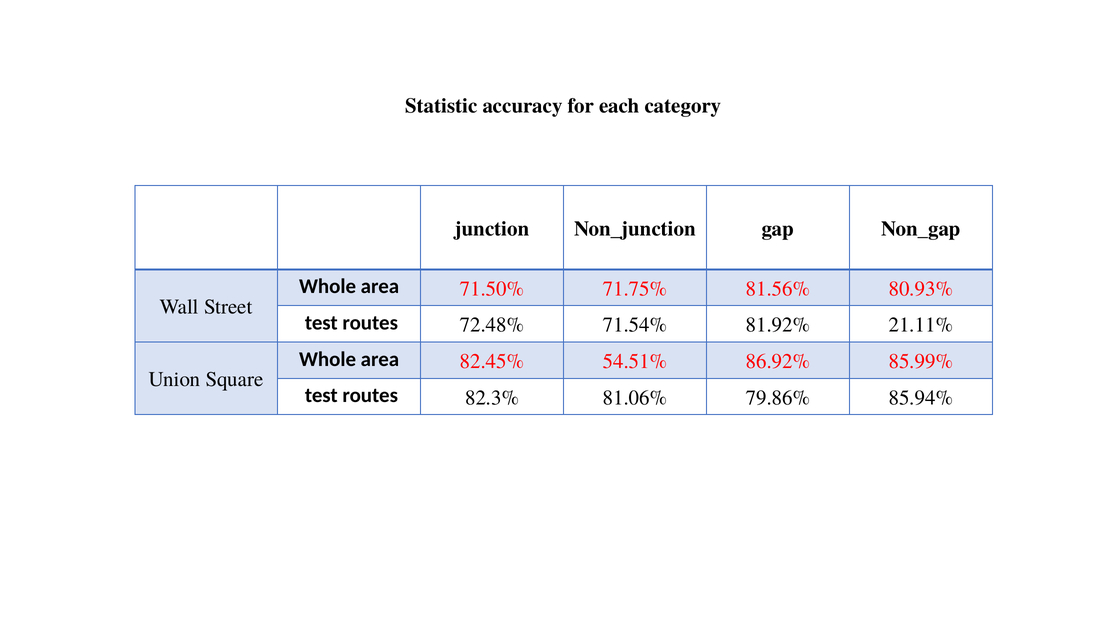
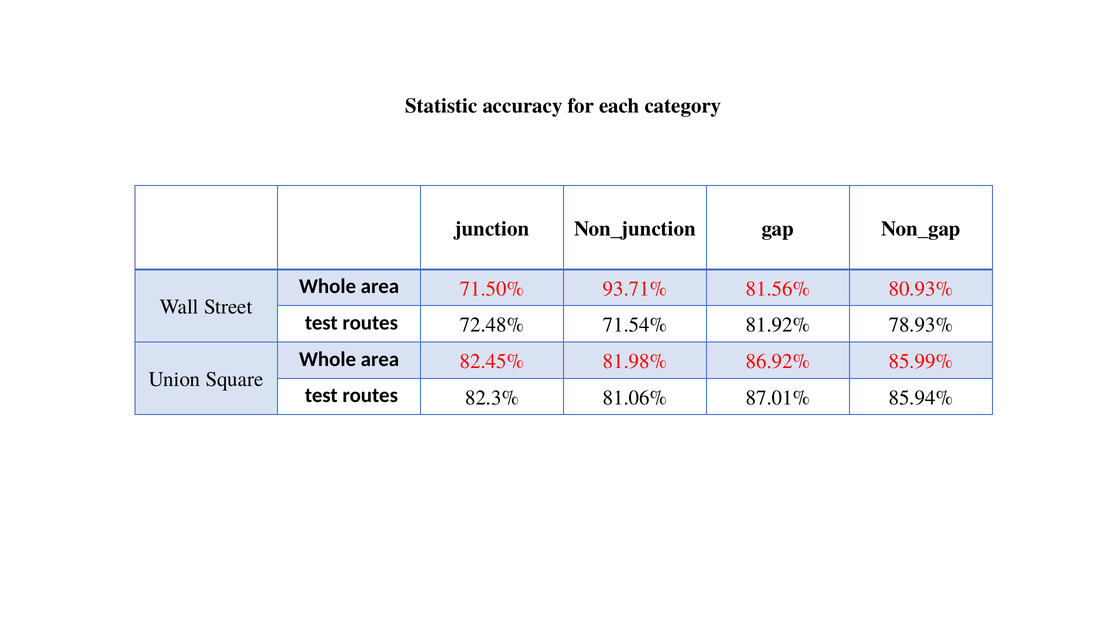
71.75%: 71.75% -> 93.71%
21.11%: 21.11% -> 78.93%
54.51%: 54.51% -> 81.98%
79.86%: 79.86% -> 87.01%
